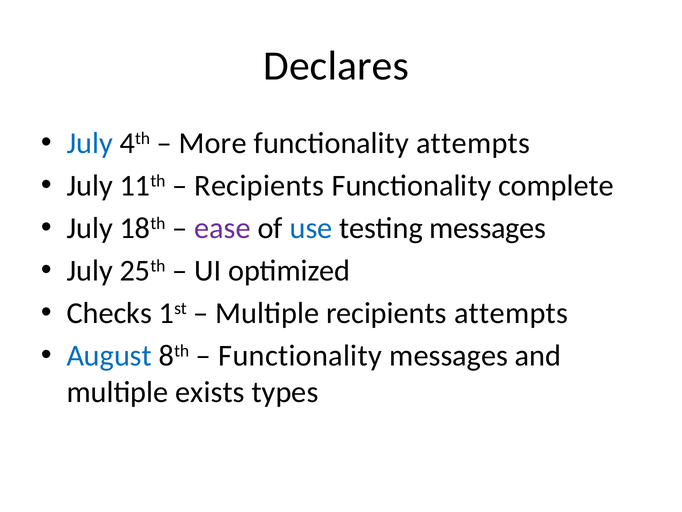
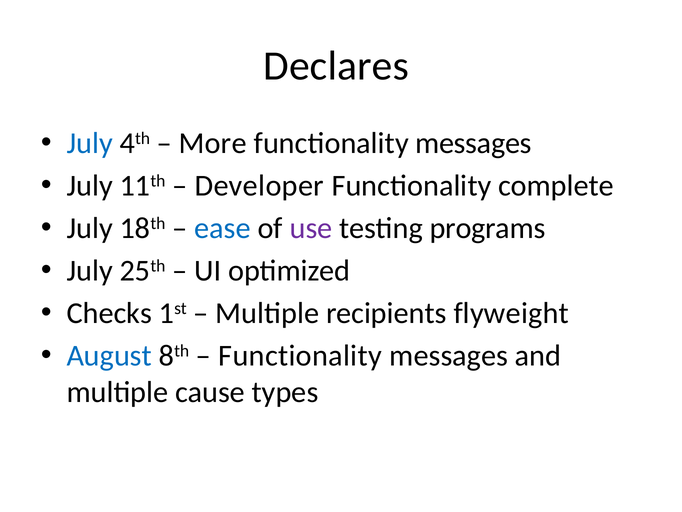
attempts at (473, 143): attempts -> messages
Recipients at (259, 186): Recipients -> Developer
ease colour: purple -> blue
use colour: blue -> purple
testing messages: messages -> programs
recipients attempts: attempts -> flyweight
exists: exists -> cause
